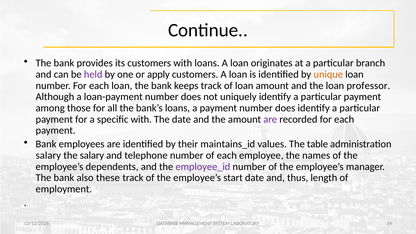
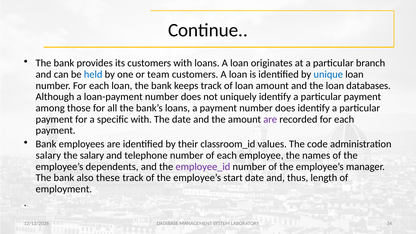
held colour: purple -> blue
apply: apply -> team
unique colour: orange -> blue
professor: professor -> databases
maintains_id: maintains_id -> classroom_id
table: table -> code
